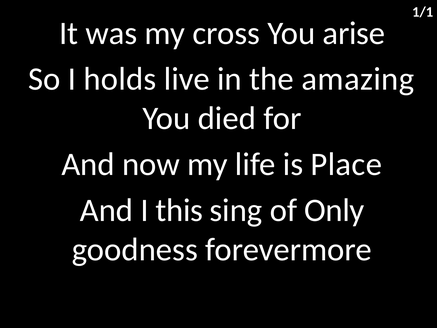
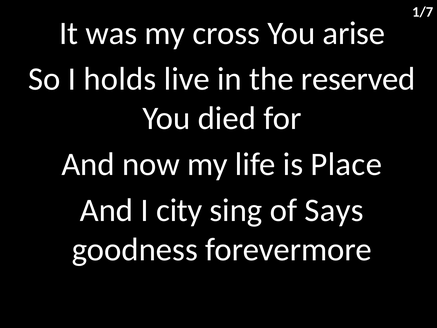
1/1: 1/1 -> 1/7
amazing: amazing -> reserved
this: this -> city
Only: Only -> Says
